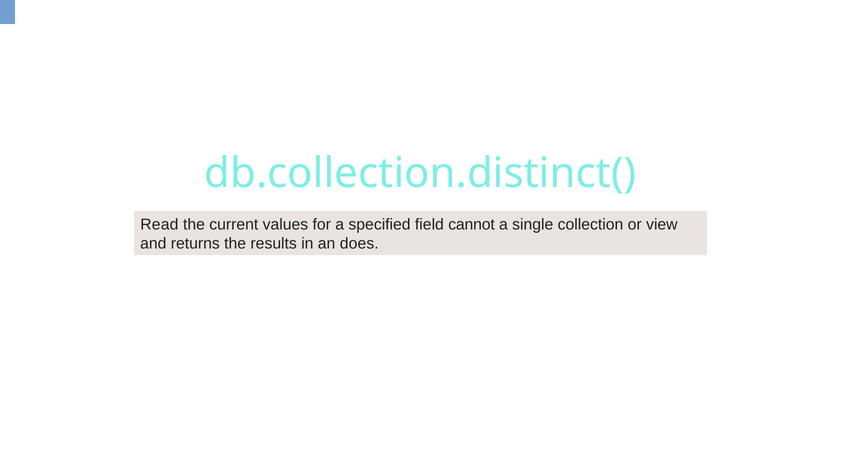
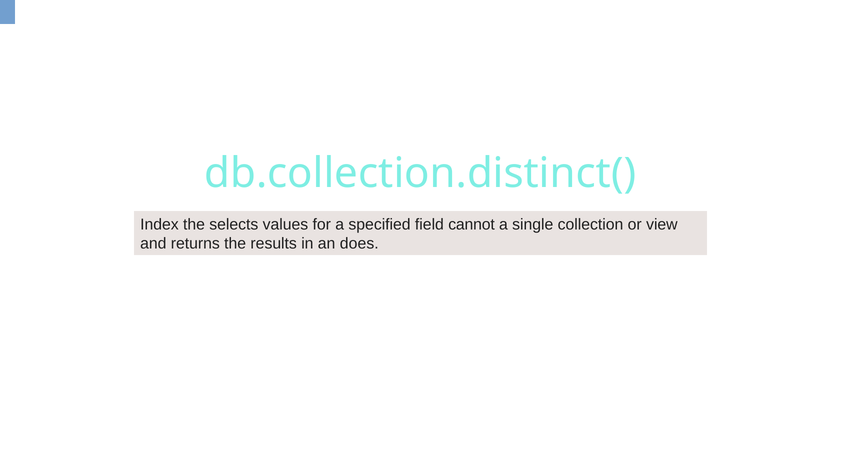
Read: Read -> Index
current: current -> selects
